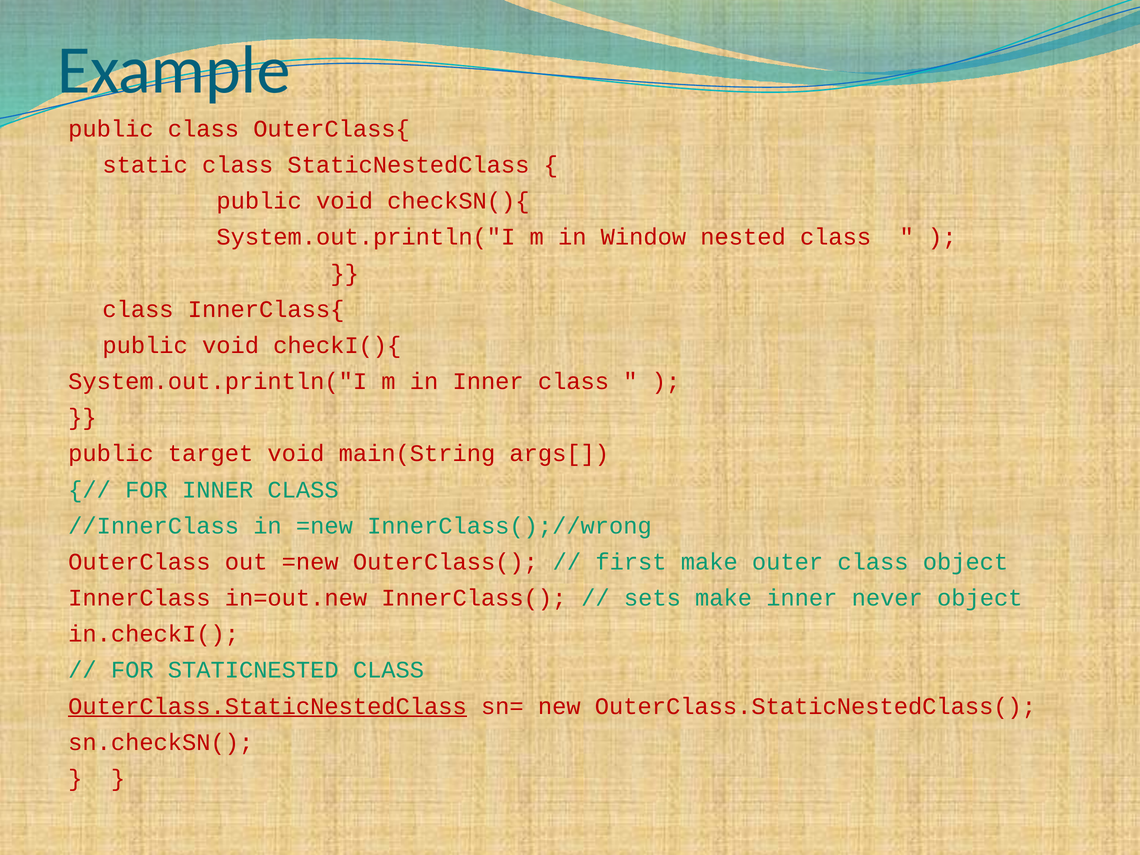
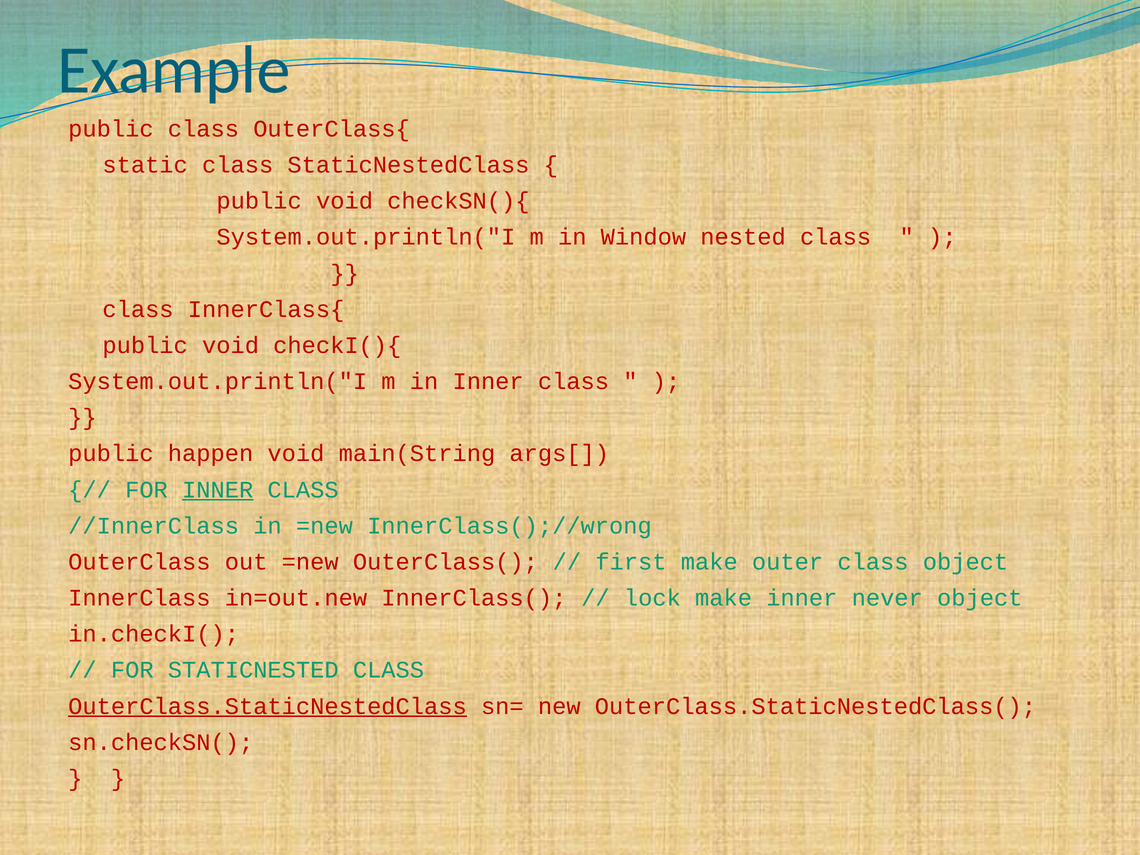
target: target -> happen
INNER at (218, 490) underline: none -> present
sets: sets -> lock
